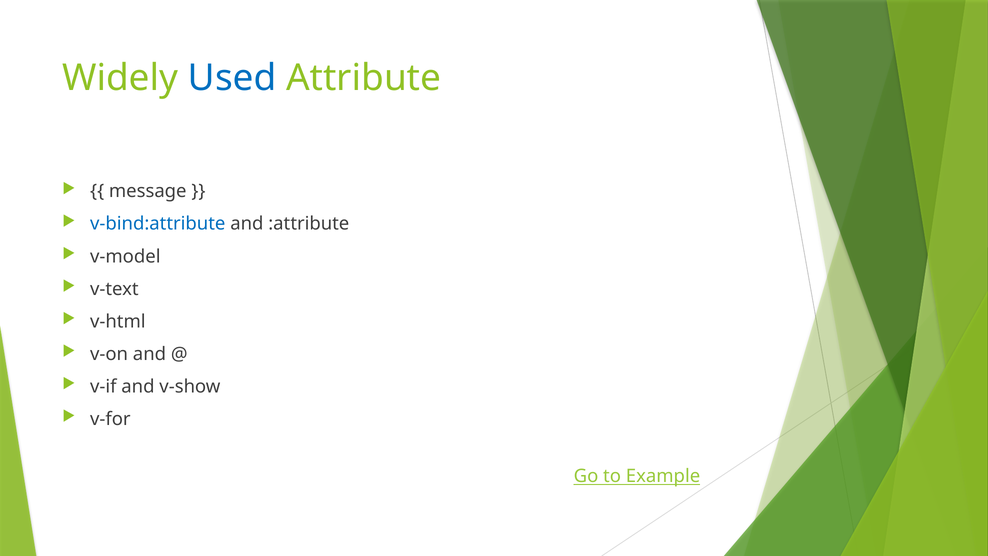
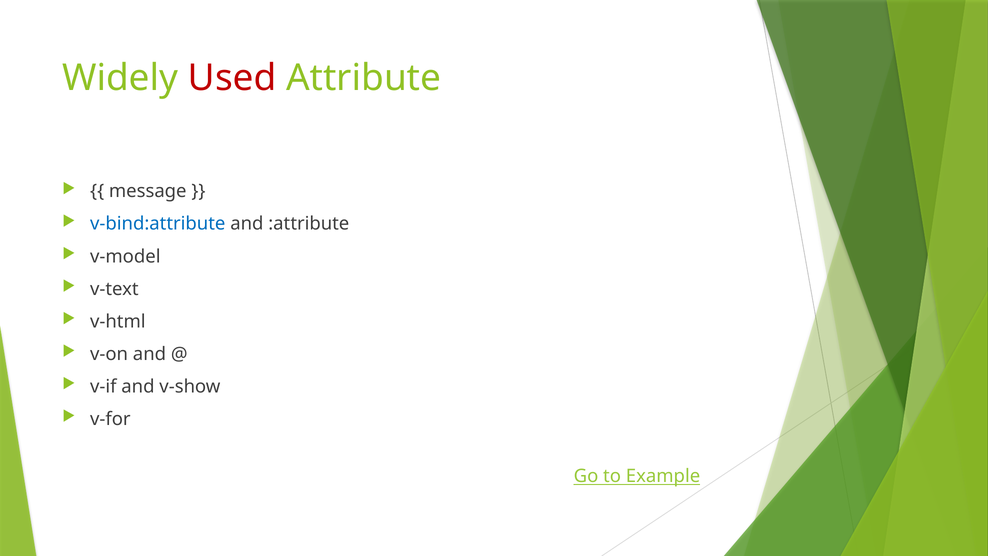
Used colour: blue -> red
